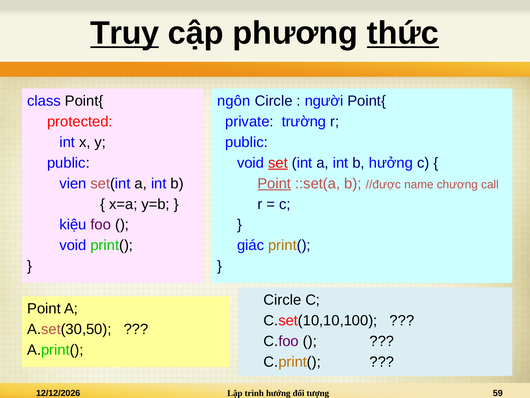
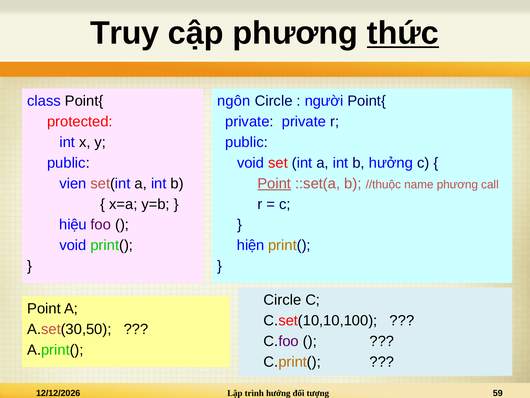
Truy underline: present -> none
private trường: trường -> private
set underline: present -> none
//được: //được -> //thuộc
name chương: chương -> phương
kiệu: kiệu -> hiệu
giác: giác -> hiện
